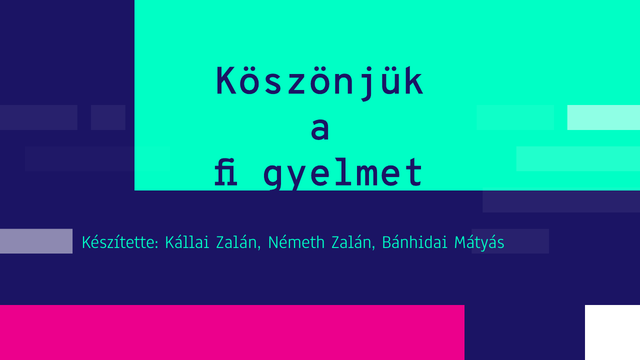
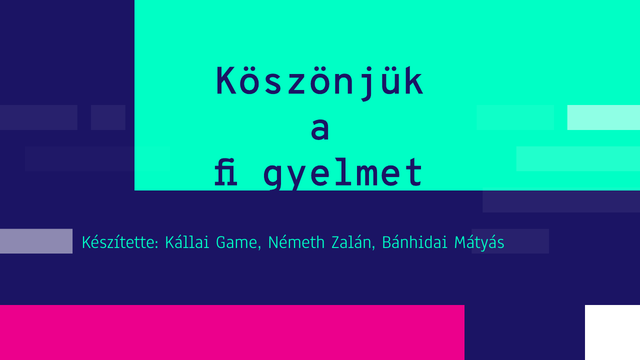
Kállai Zalán: Zalán -> Game
